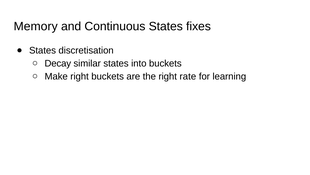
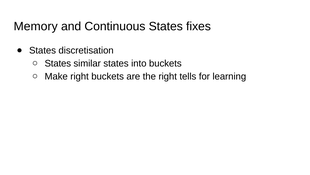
Decay at (58, 63): Decay -> States
rate: rate -> tells
